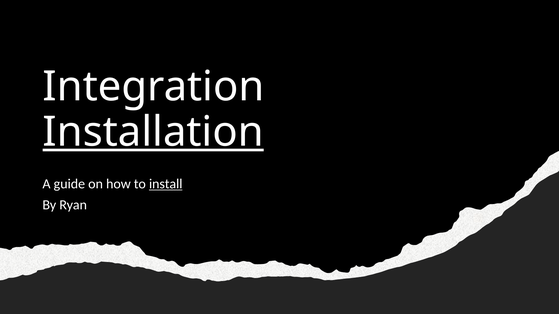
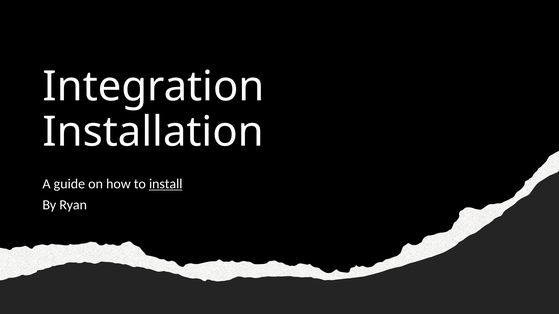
Installation underline: present -> none
